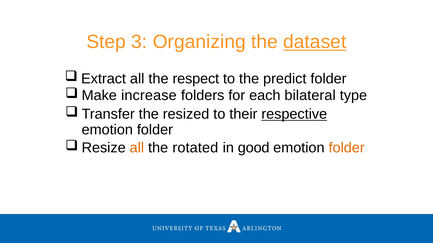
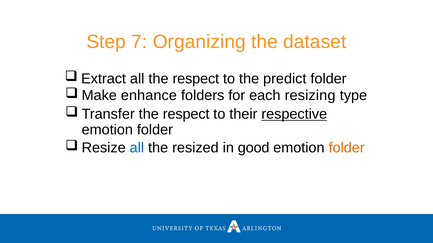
3: 3 -> 7
dataset underline: present -> none
increase: increase -> enhance
bilateral: bilateral -> resizing
resized at (186, 114): resized -> respect
all at (137, 148) colour: orange -> blue
rotated: rotated -> resized
